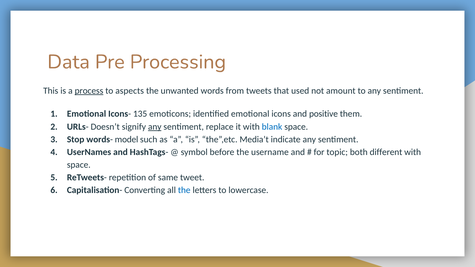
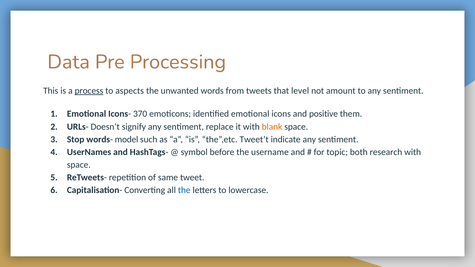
used: used -> level
135: 135 -> 370
any at (155, 127) underline: present -> none
blank colour: blue -> orange
Media’t: Media’t -> Tweet’t
different: different -> research
